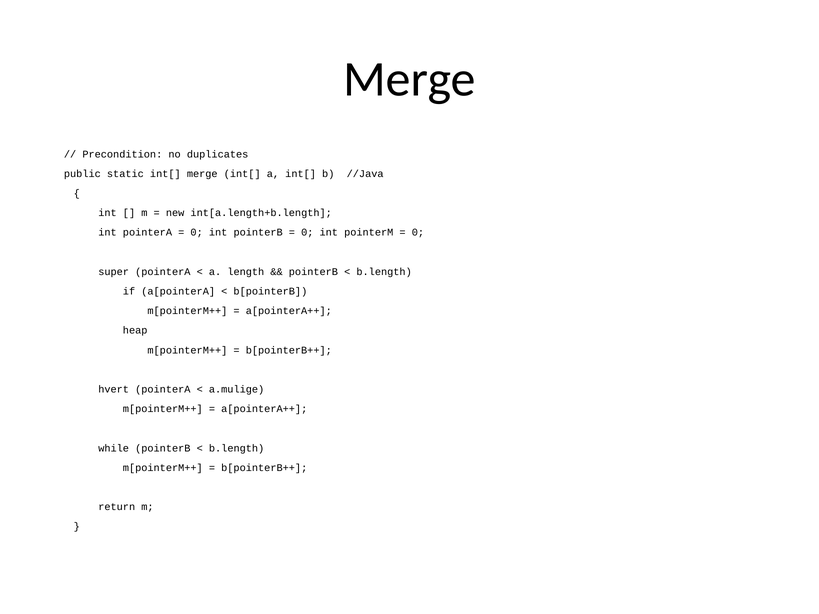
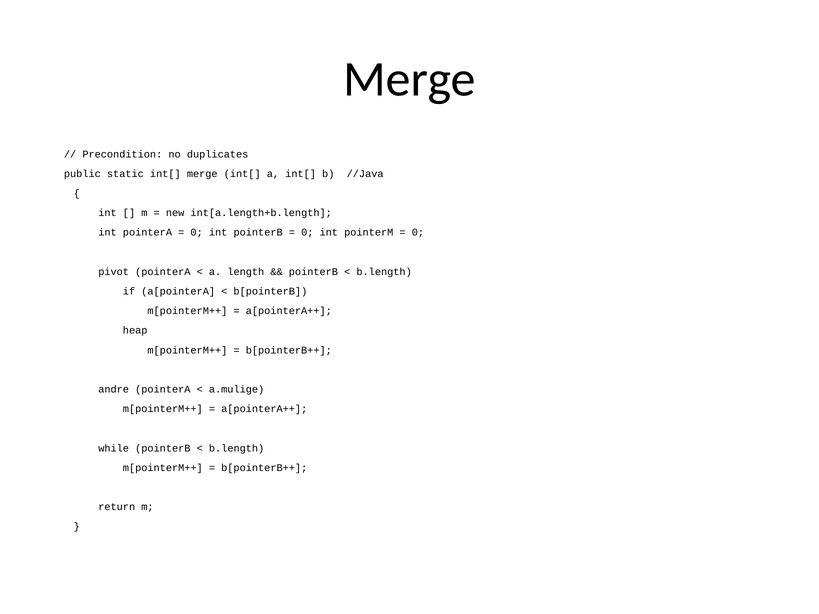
super: super -> pivot
hvert: hvert -> andre
